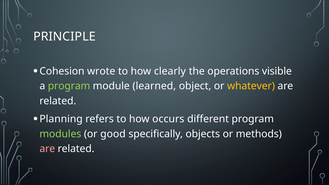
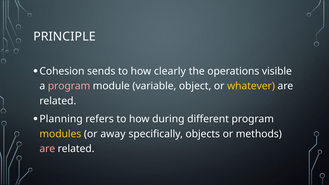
wrote: wrote -> sends
program at (69, 86) colour: light green -> pink
learned: learned -> variable
occurs: occurs -> during
modules colour: light green -> yellow
good: good -> away
